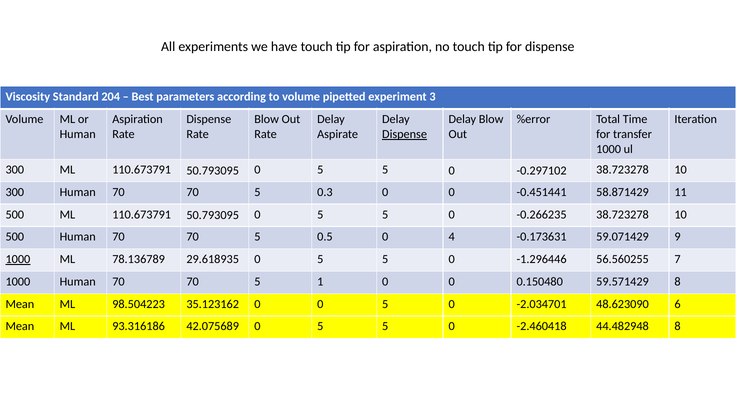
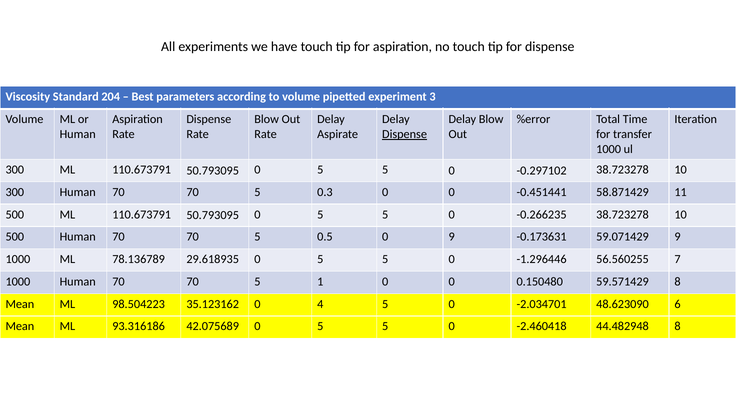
0 4: 4 -> 9
1000 at (18, 259) underline: present -> none
35.123162 0 0: 0 -> 4
